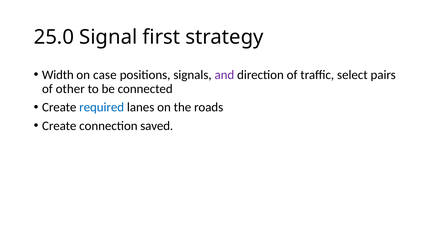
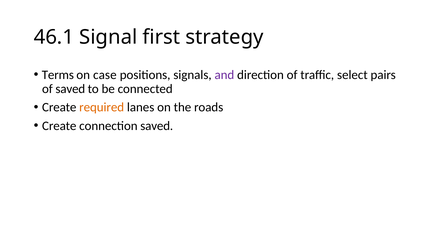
25.0: 25.0 -> 46.1
Width: Width -> Terms
of other: other -> saved
required colour: blue -> orange
